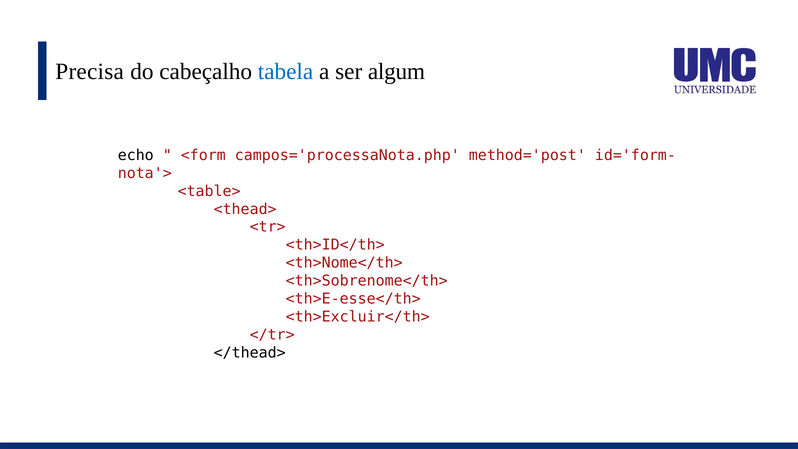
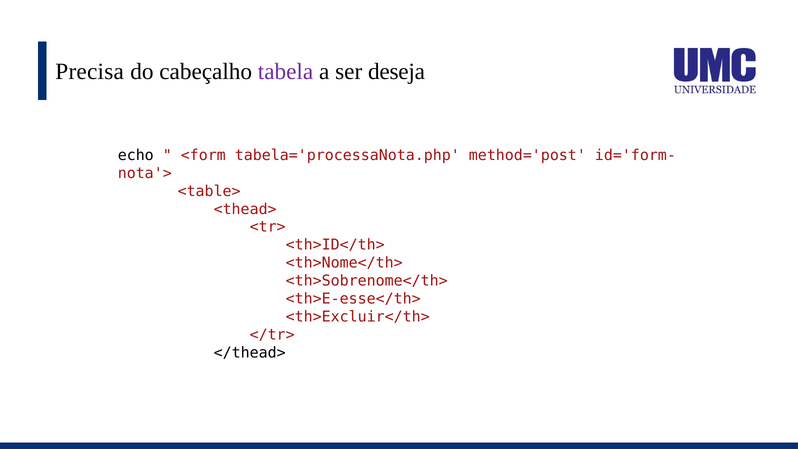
tabela colour: blue -> purple
algum: algum -> deseja
campos='processaNota.php: campos='processaNota.php -> tabela='processaNota.php
